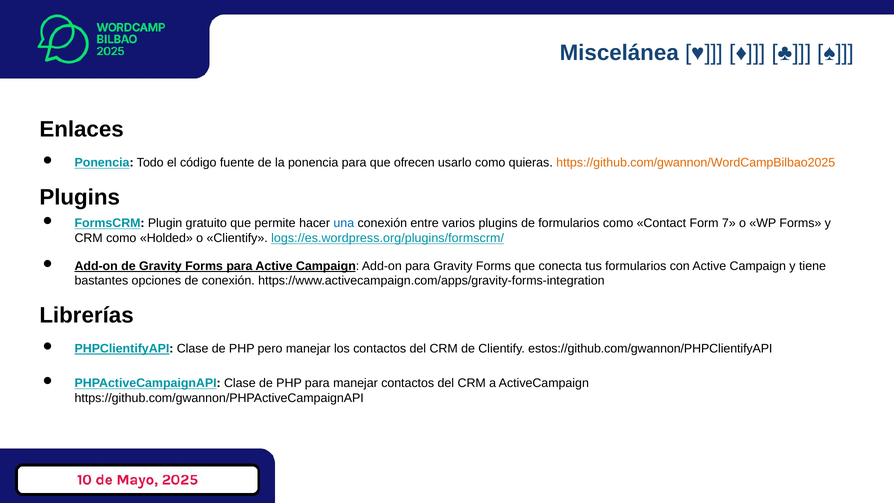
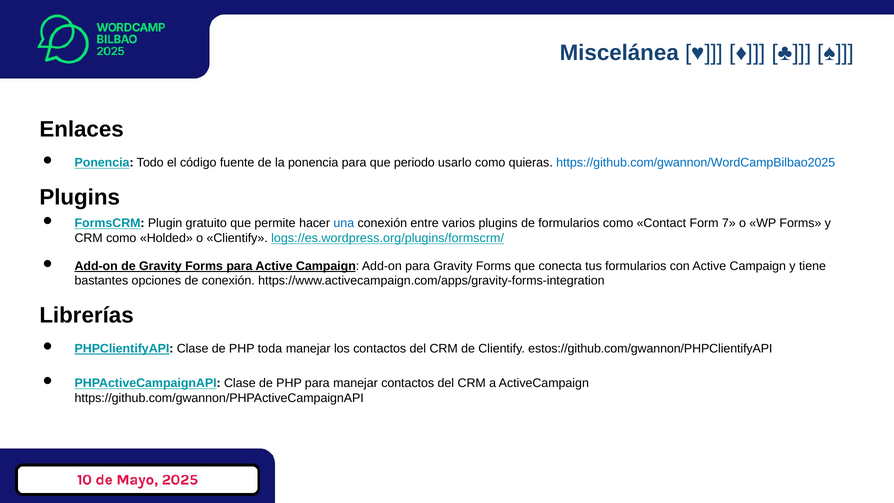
ofrecen: ofrecen -> periodo
https://github.com/gwannon/WordCampBilbao2025 colour: orange -> blue
pero: pero -> toda
